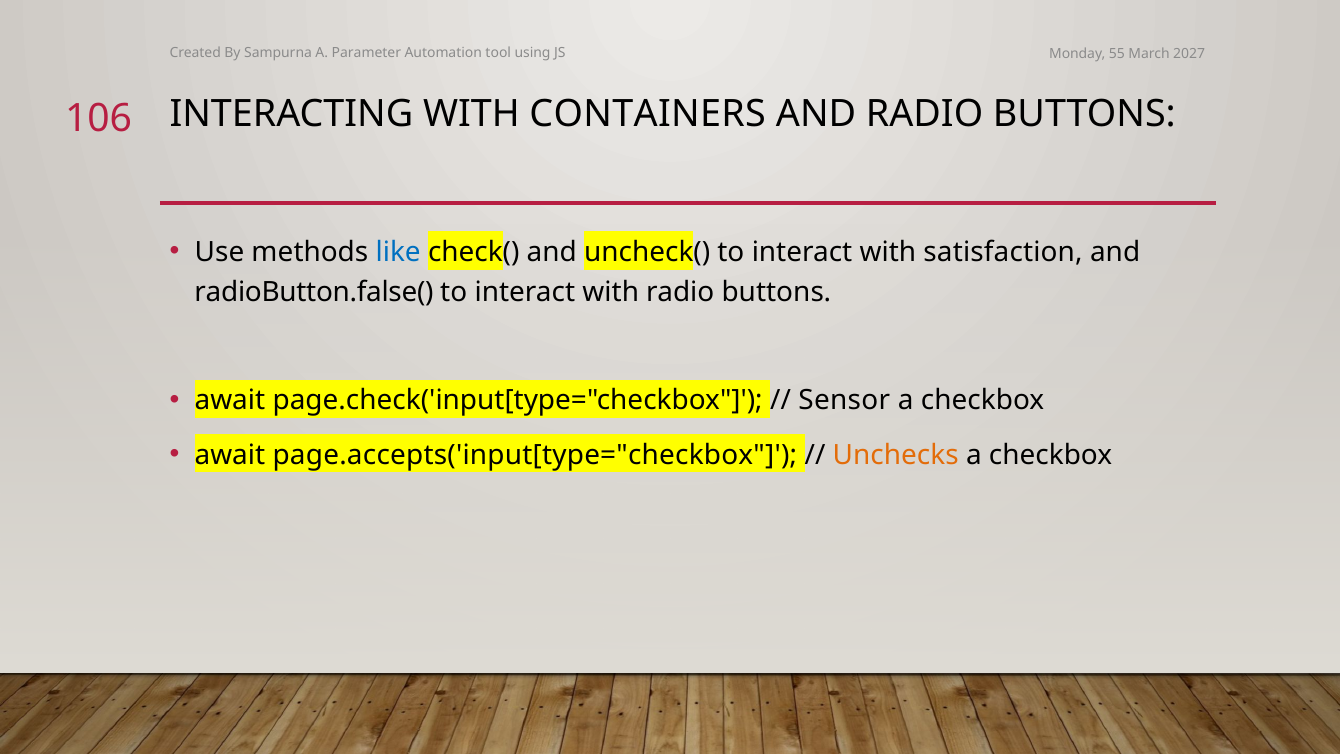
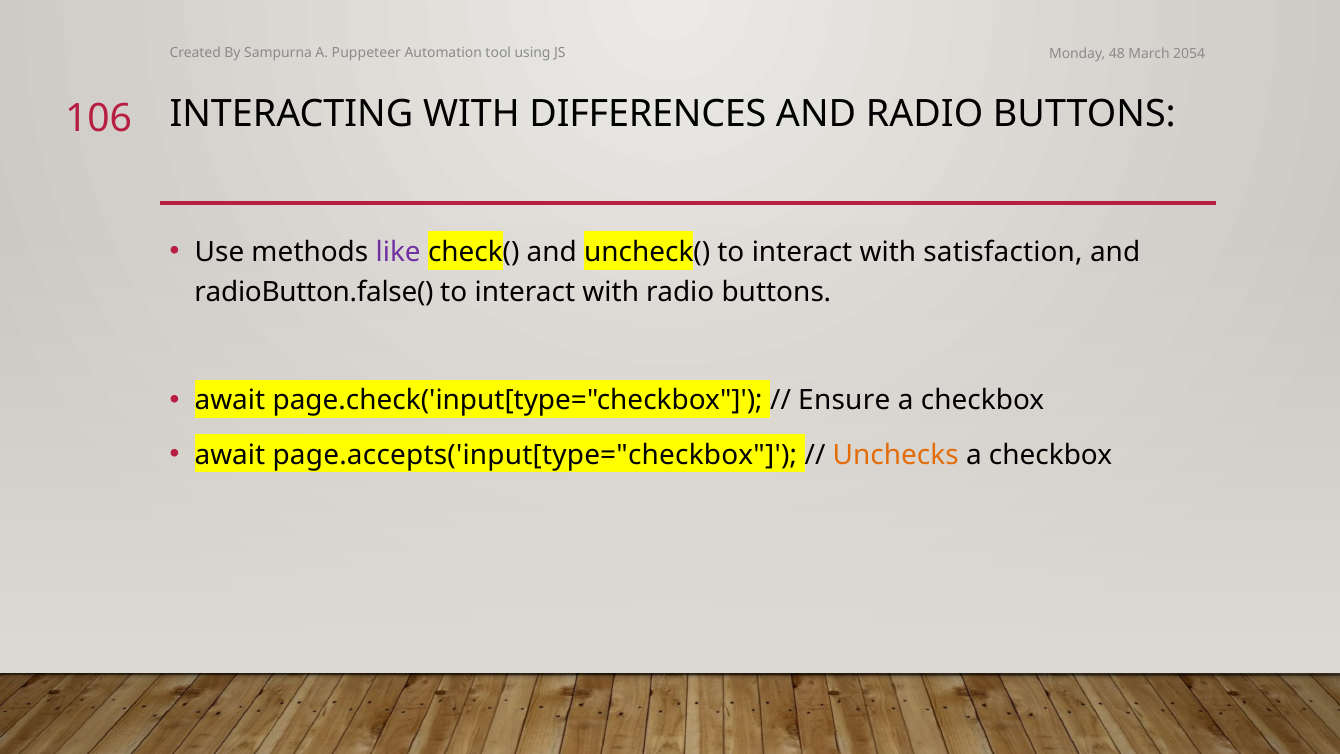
Parameter: Parameter -> Puppeteer
55: 55 -> 48
2027: 2027 -> 2054
CONTAINERS: CONTAINERS -> DIFFERENCES
like colour: blue -> purple
Sensor: Sensor -> Ensure
